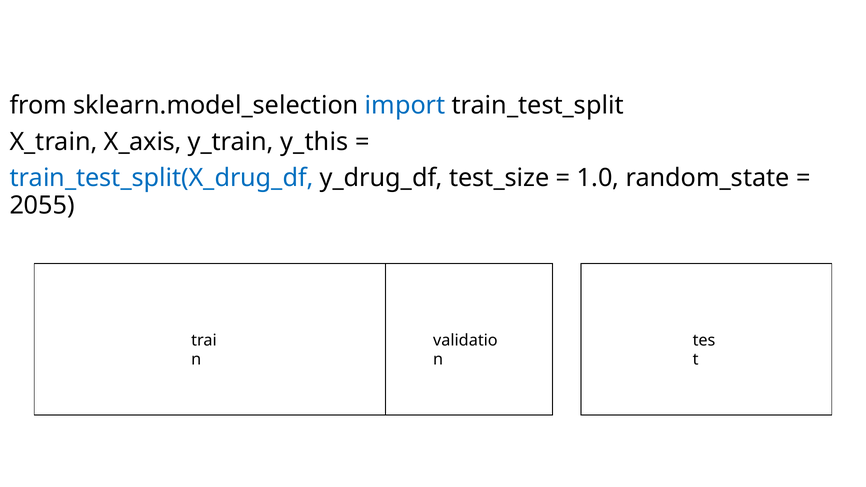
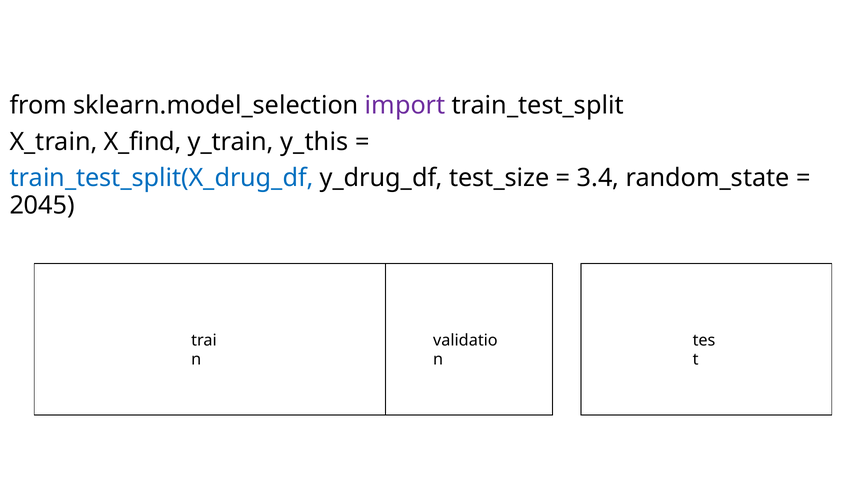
import colour: blue -> purple
X_axis: X_axis -> X_find
1.0: 1.0 -> 3.4
2055: 2055 -> 2045
